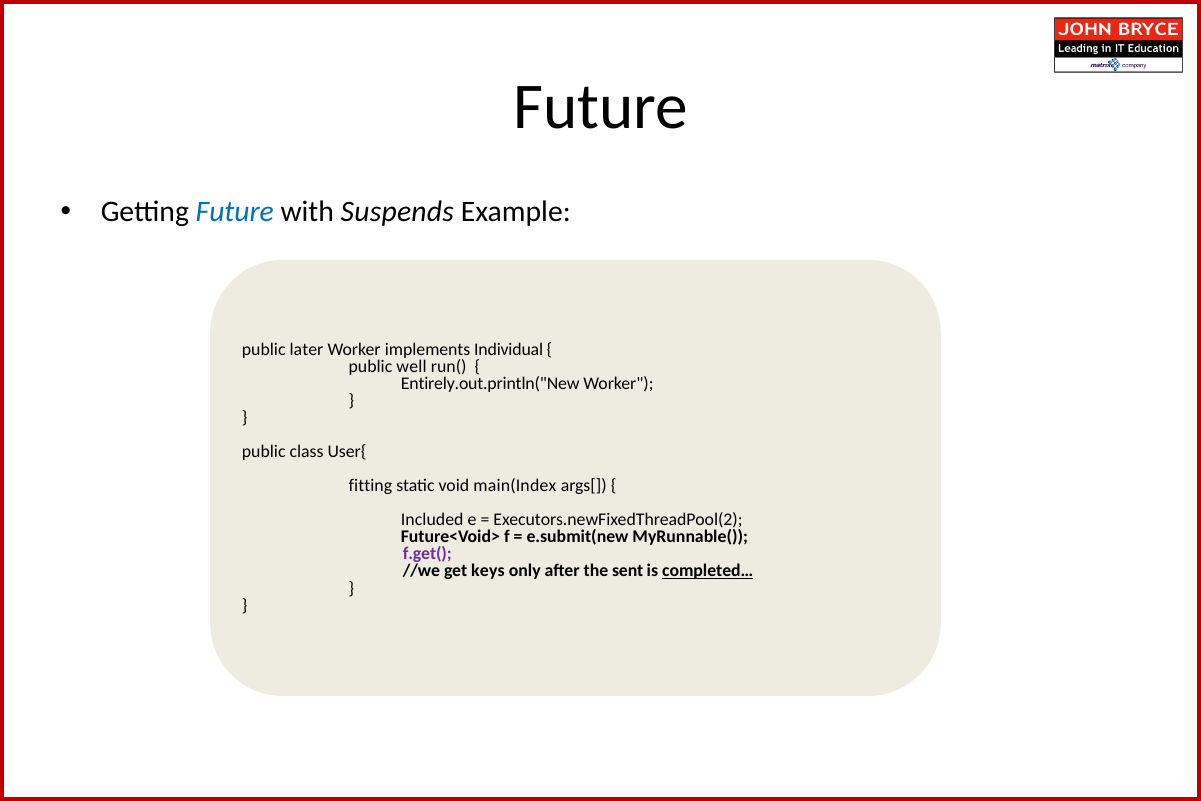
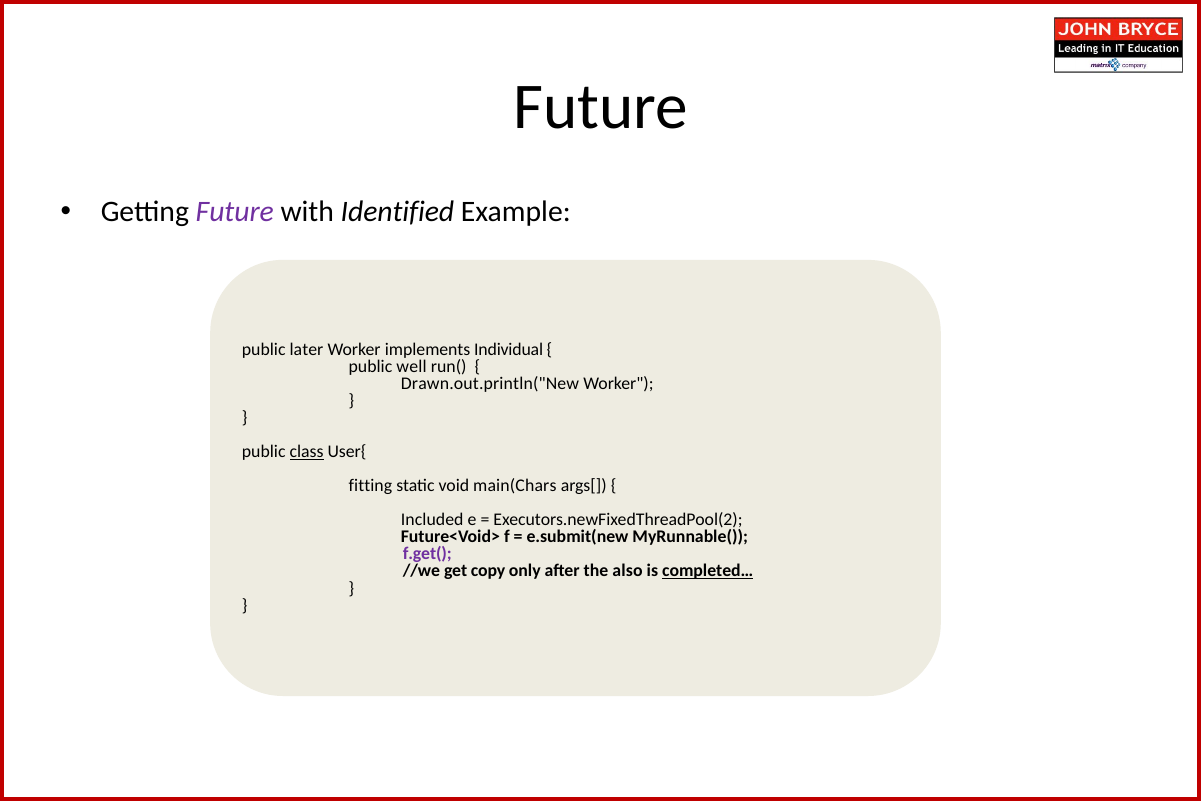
Future at (235, 212) colour: blue -> purple
Suspends: Suspends -> Identified
Entirely.out.println("New: Entirely.out.println("New -> Drawn.out.println("New
class underline: none -> present
main(Index: main(Index -> main(Chars
keys: keys -> copy
sent: sent -> also
